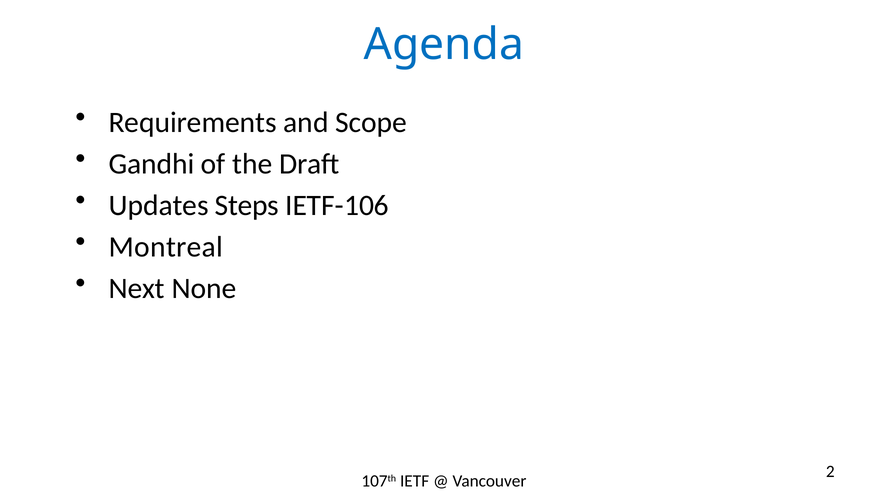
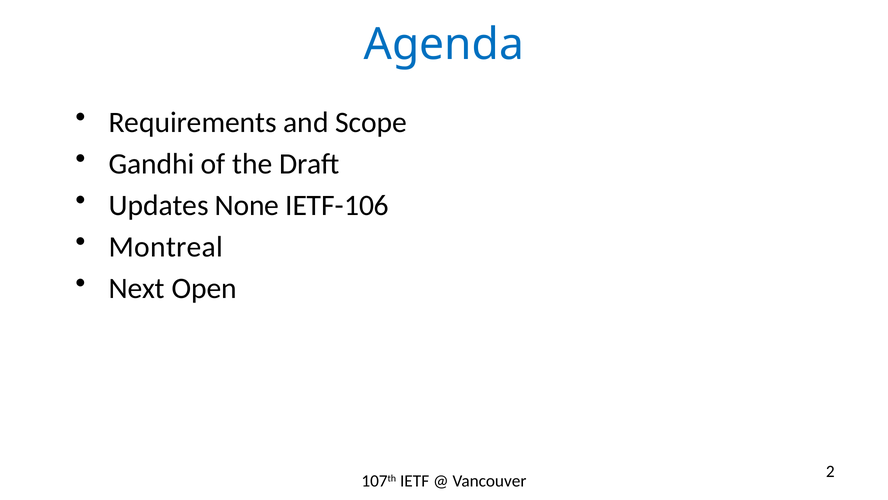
Steps: Steps -> None
None: None -> Open
